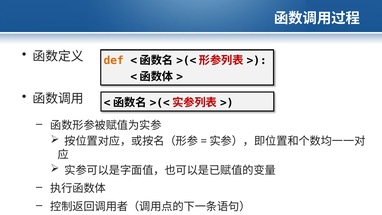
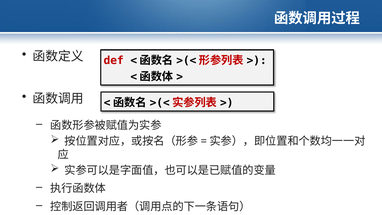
def colour: orange -> red
